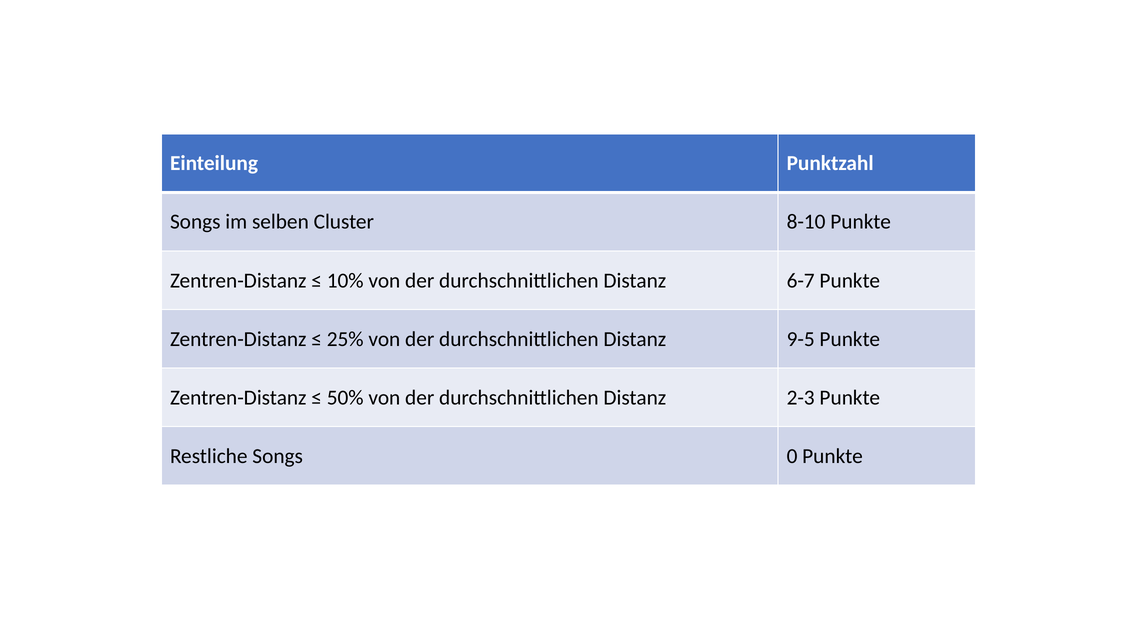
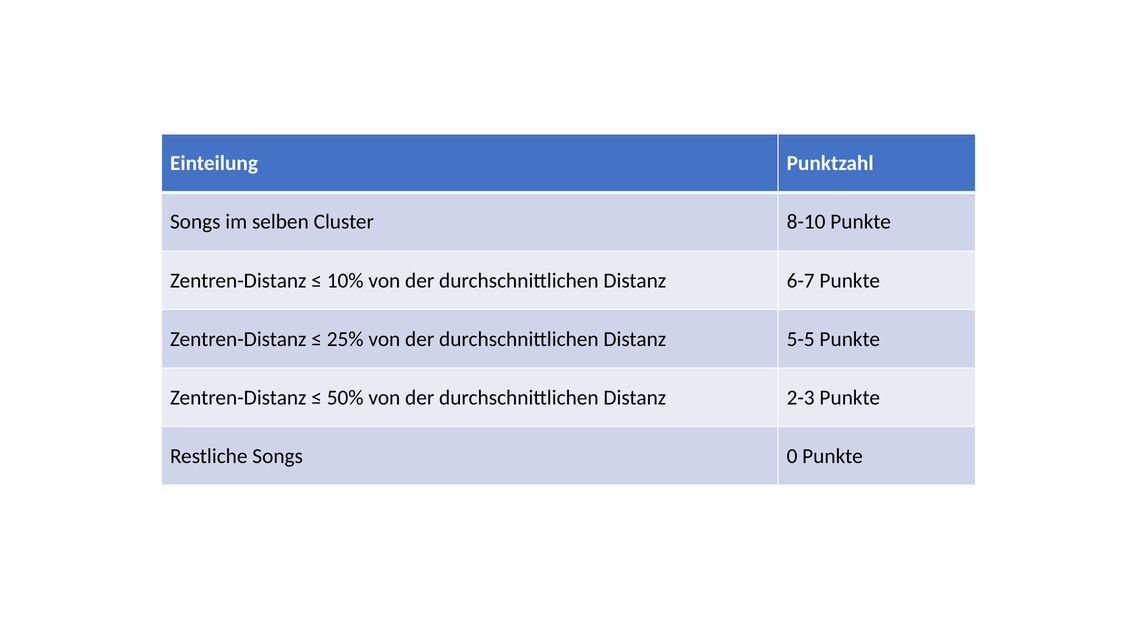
9-5: 9-5 -> 5-5
